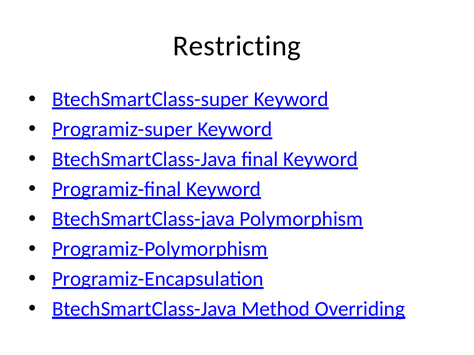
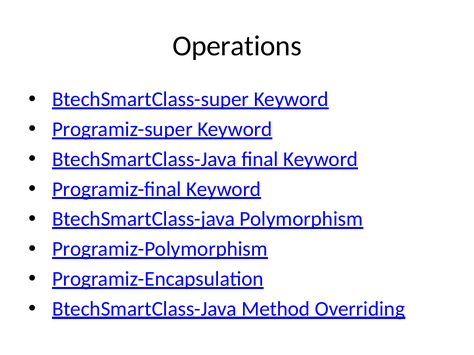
Restricting: Restricting -> Operations
